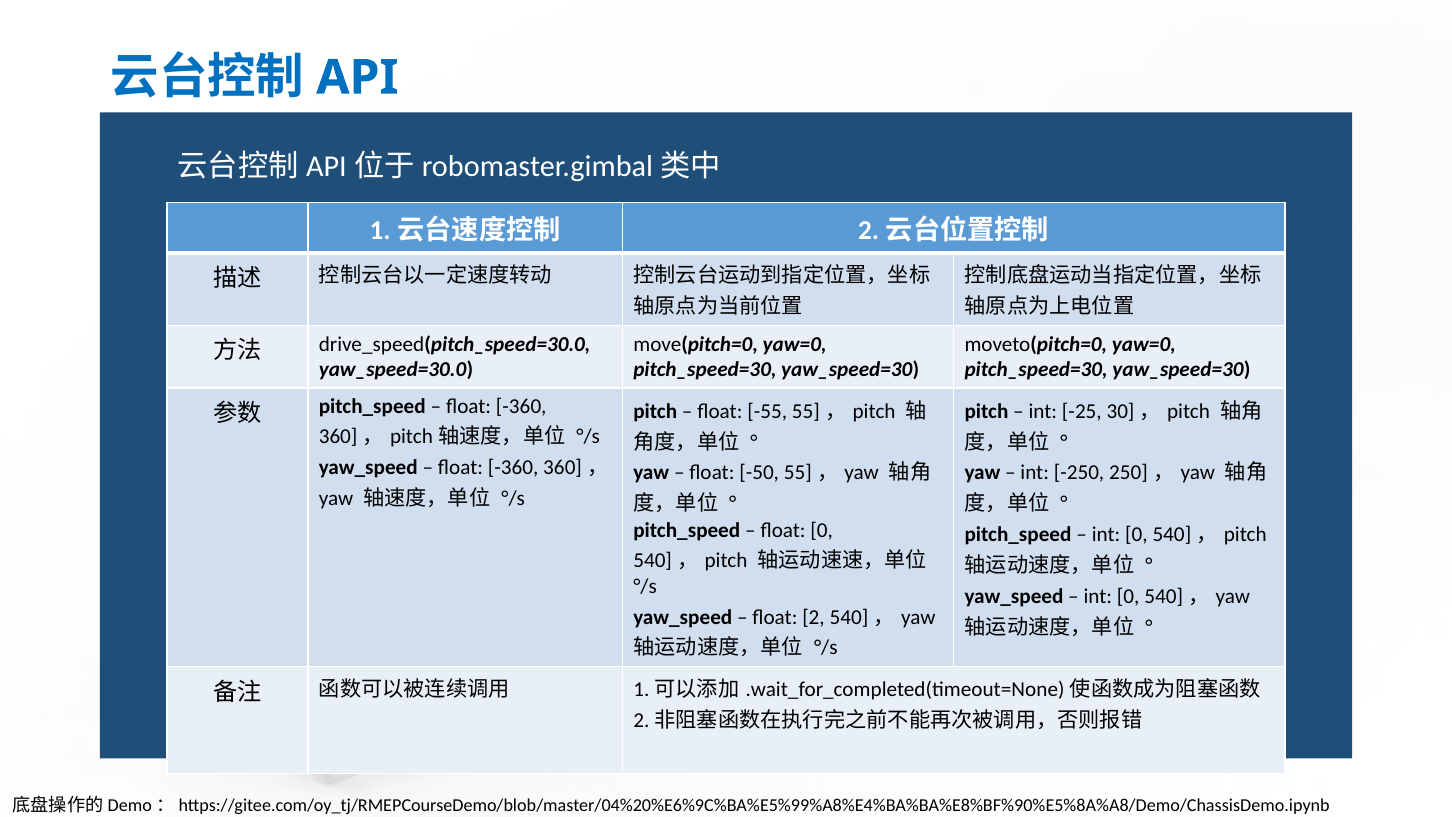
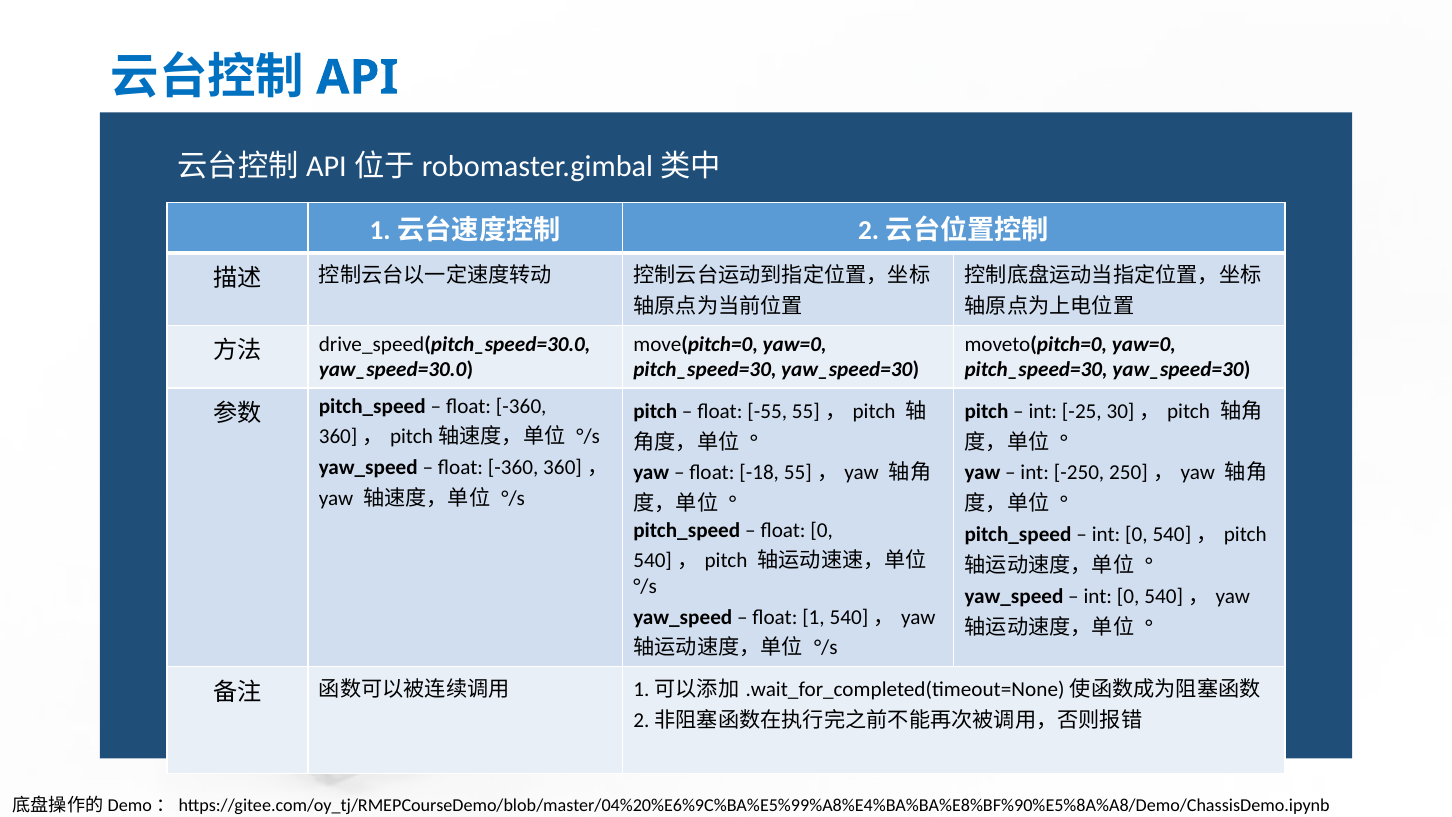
-50: -50 -> -18
2: 2 -> 1
